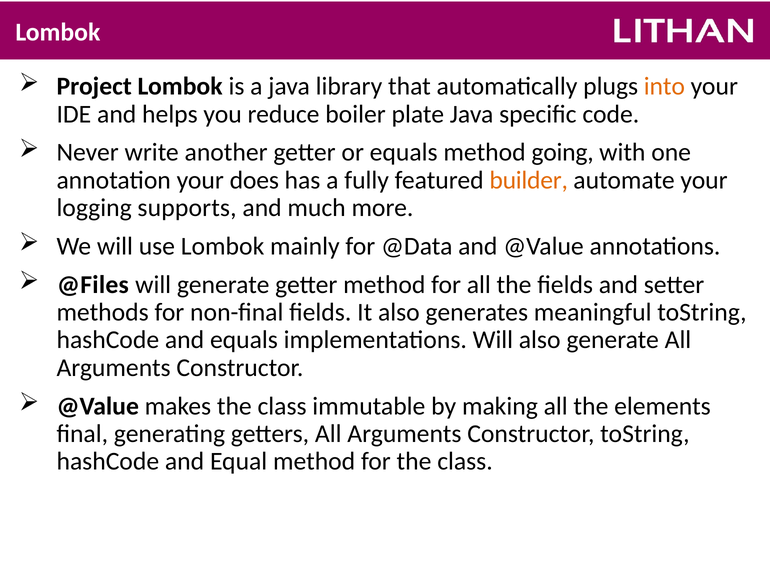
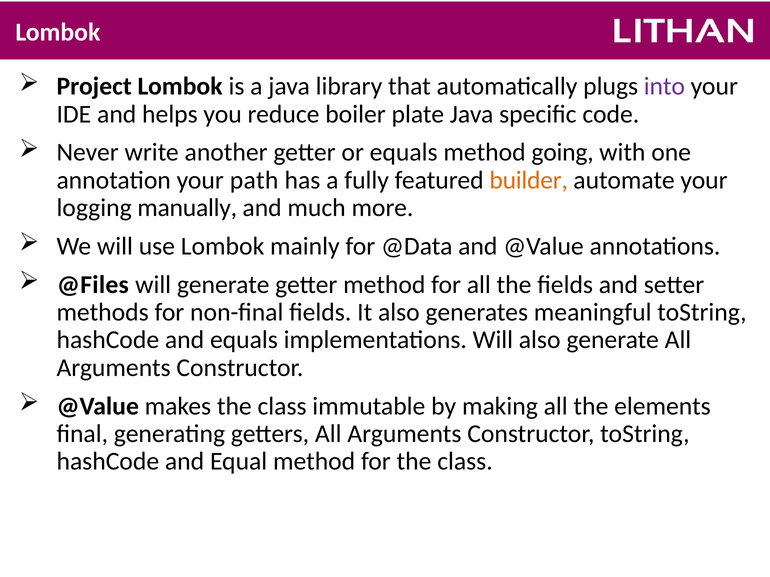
into colour: orange -> purple
does: does -> path
supports: supports -> manually
